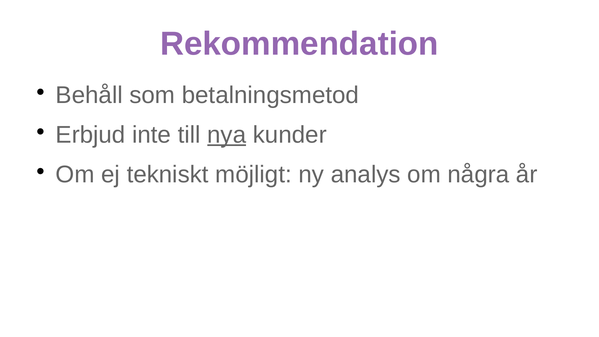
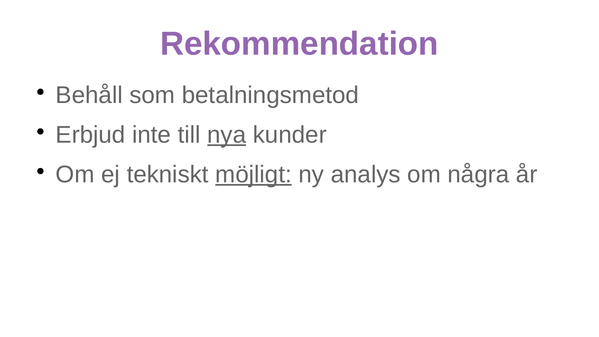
möjligt underline: none -> present
